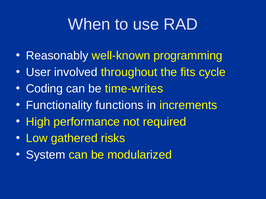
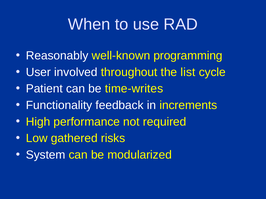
fits: fits -> list
Coding: Coding -> Patient
functions: functions -> feedback
